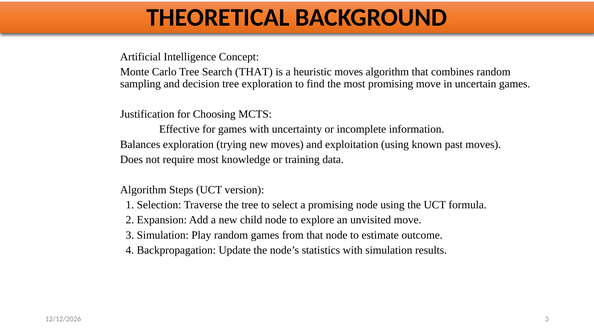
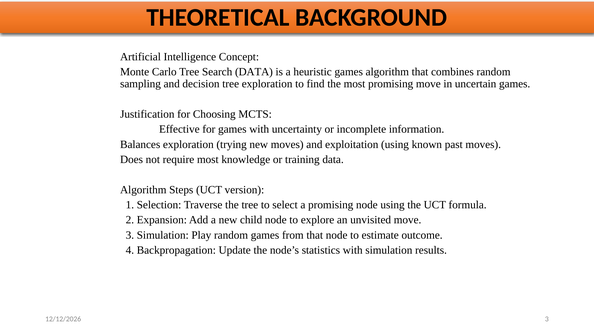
Search THAT: THAT -> DATA
heuristic moves: moves -> games
